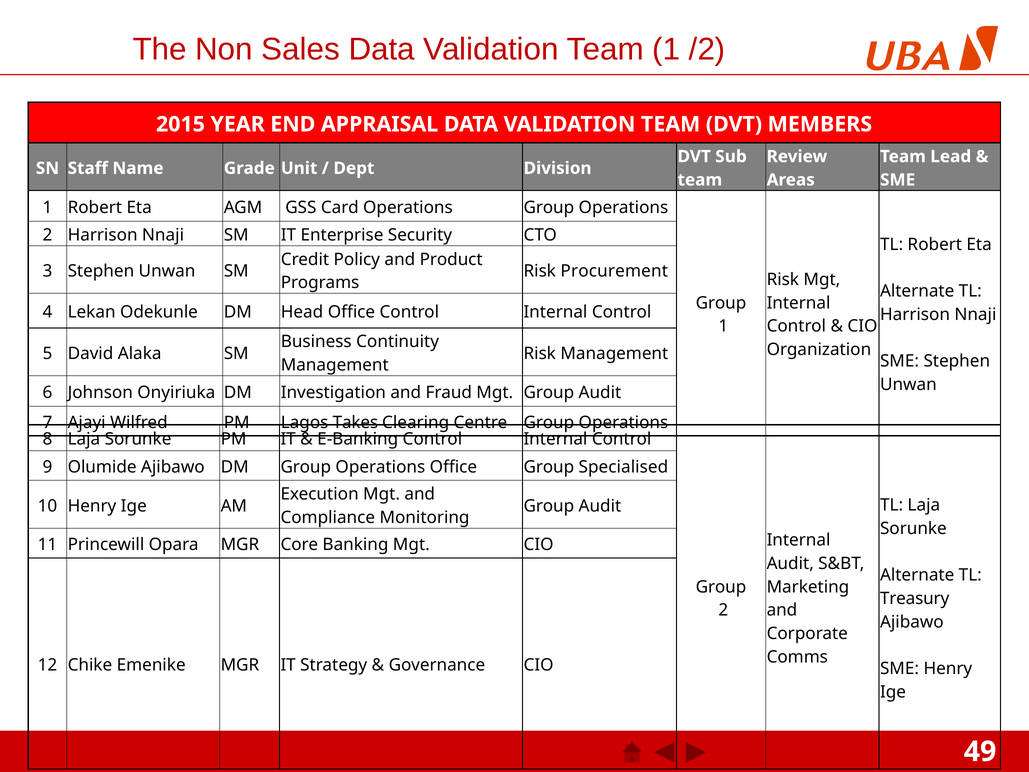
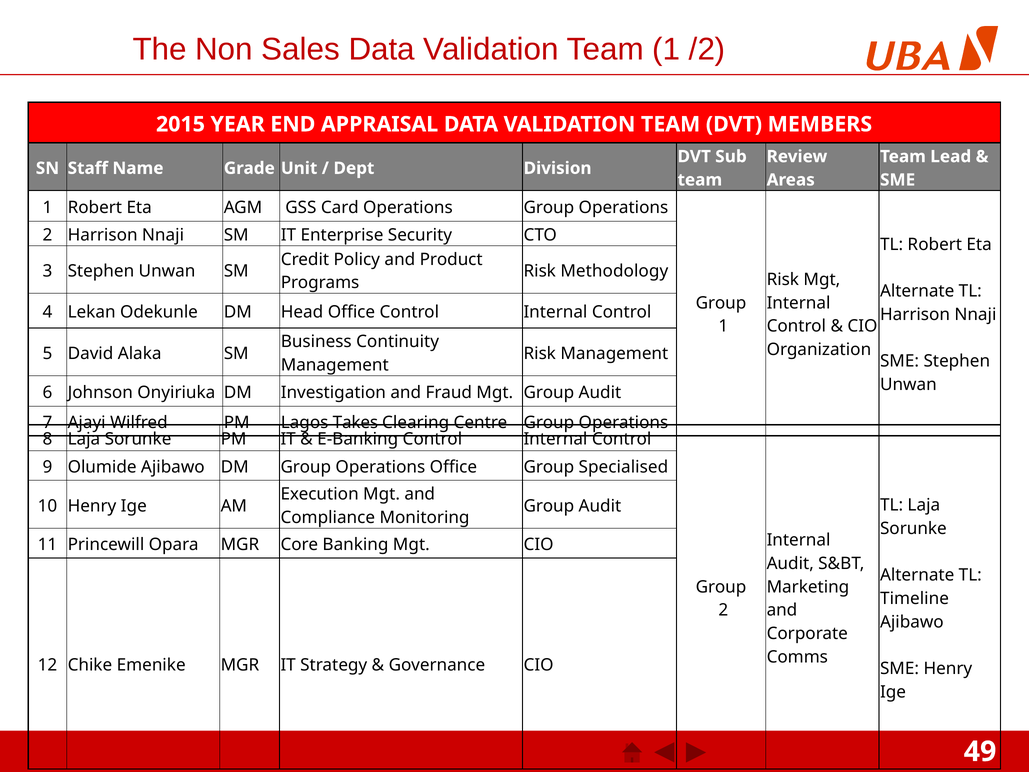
Procurement: Procurement -> Methodology
Treasury: Treasury -> Timeline
